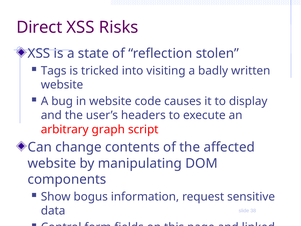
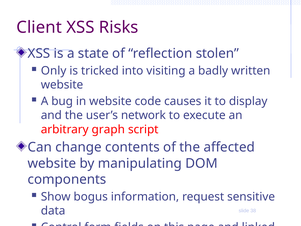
Direct: Direct -> Client
Tags: Tags -> Only
headers: headers -> network
